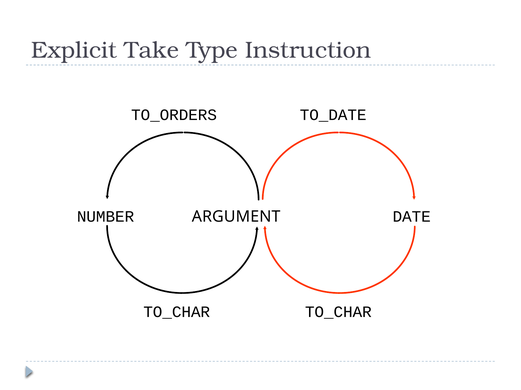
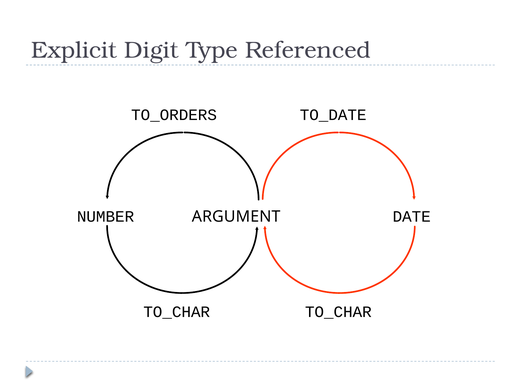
Take: Take -> Digit
Instruction: Instruction -> Referenced
